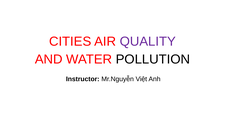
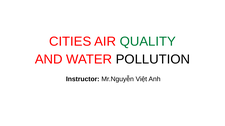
QUALITY colour: purple -> green
